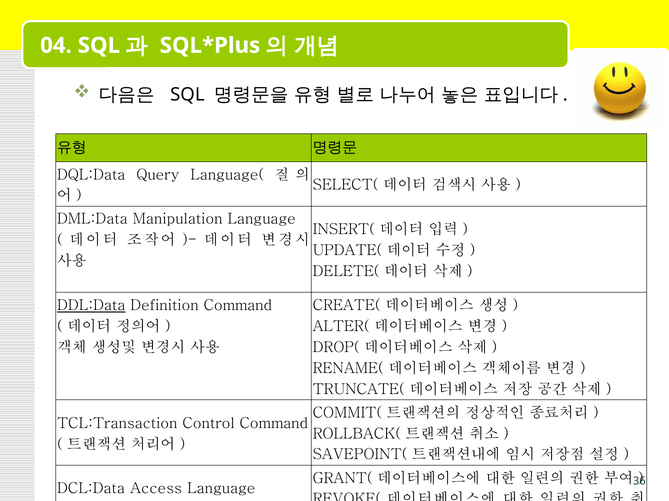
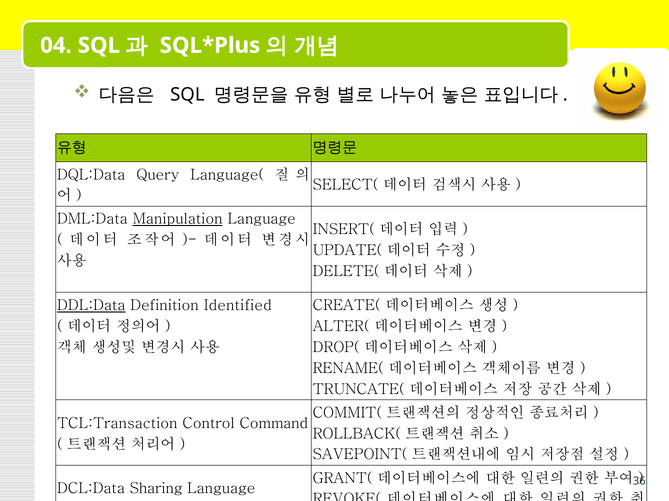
Manipulation underline: none -> present
Definition Command: Command -> Identified
Access: Access -> Sharing
